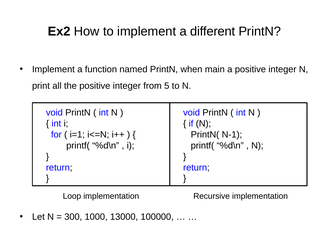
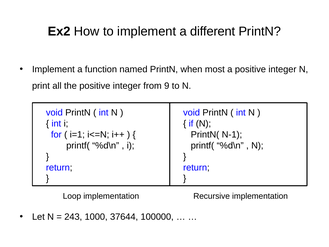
main: main -> most
5: 5 -> 9
300: 300 -> 243
13000: 13000 -> 37644
